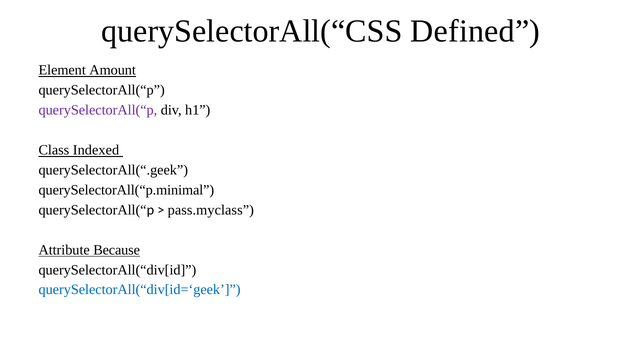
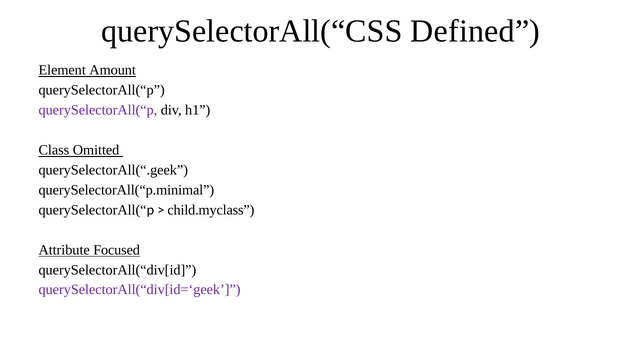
Indexed: Indexed -> Omitted
pass.myclass: pass.myclass -> child.myclass
Because: Because -> Focused
querySelectorAll(“div[id=‘geek colour: blue -> purple
